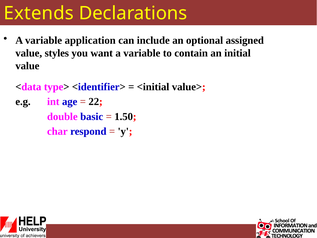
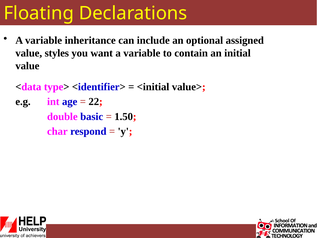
Extends: Extends -> Floating
application: application -> inheritance
